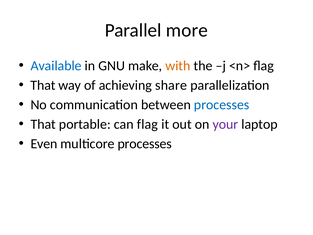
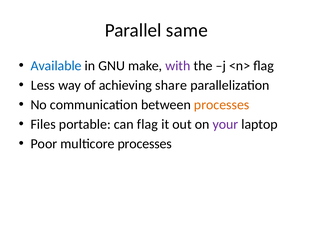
more: more -> same
with colour: orange -> purple
That at (43, 85): That -> Less
processes at (222, 105) colour: blue -> orange
That at (43, 124): That -> Files
Even: Even -> Poor
